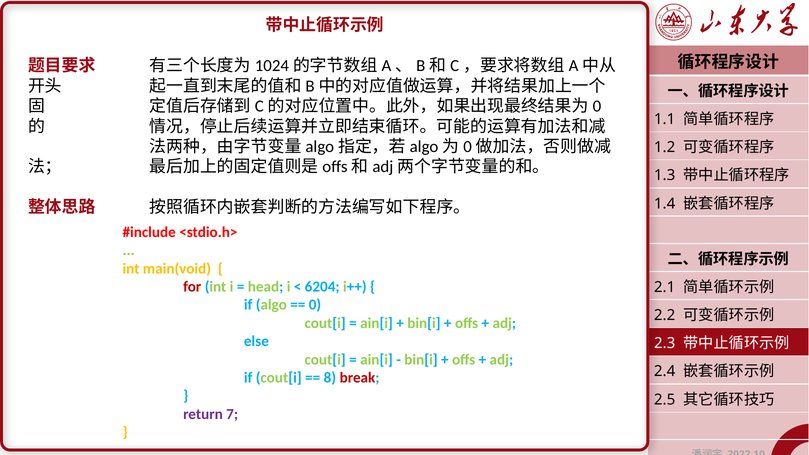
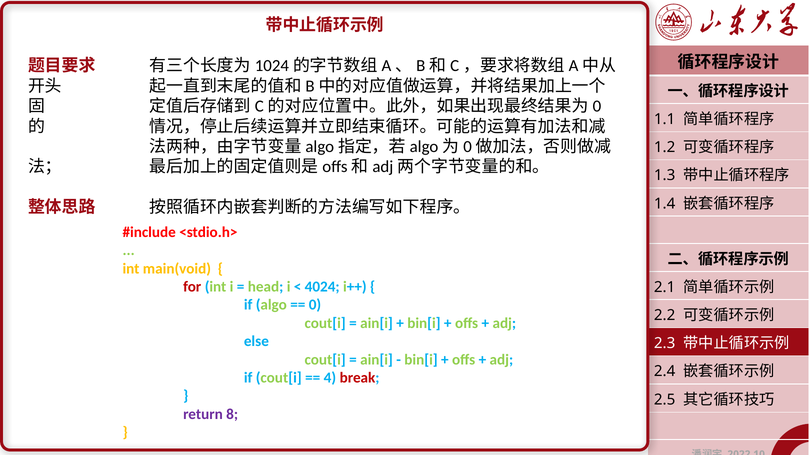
6204: 6204 -> 4024
8: 8 -> 4
7: 7 -> 8
